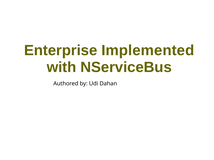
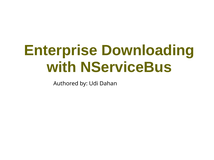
Implemented: Implemented -> Downloading
